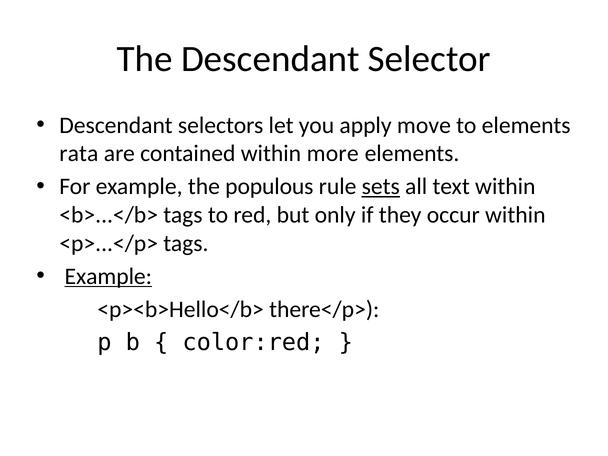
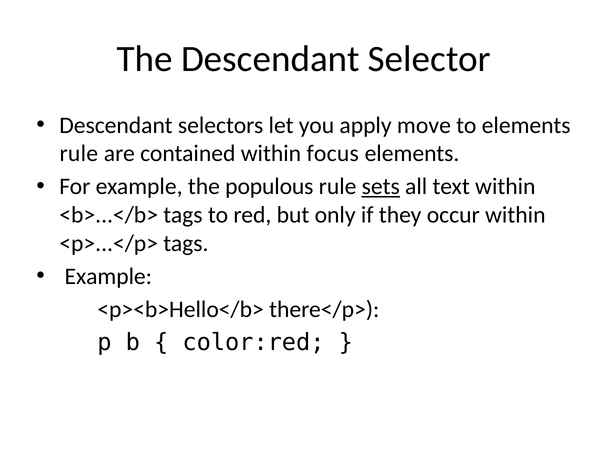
rata at (79, 154): rata -> rule
more: more -> focus
Example at (108, 276) underline: present -> none
